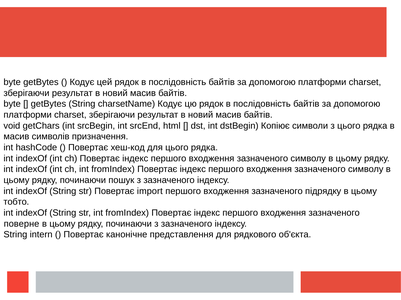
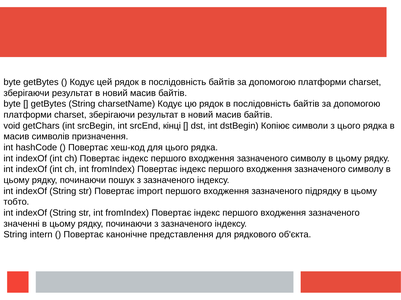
html: html -> кінці
поверне: поверне -> значенні
